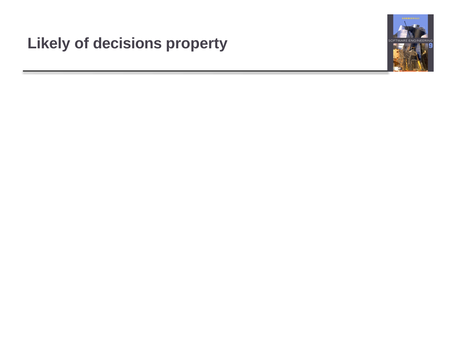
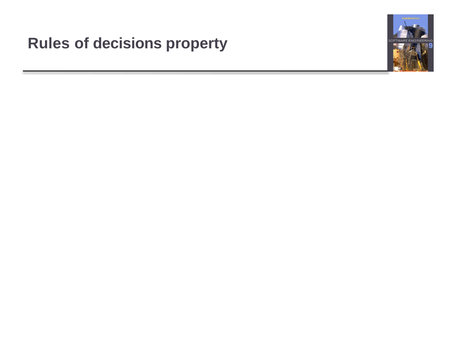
Likely: Likely -> Rules
